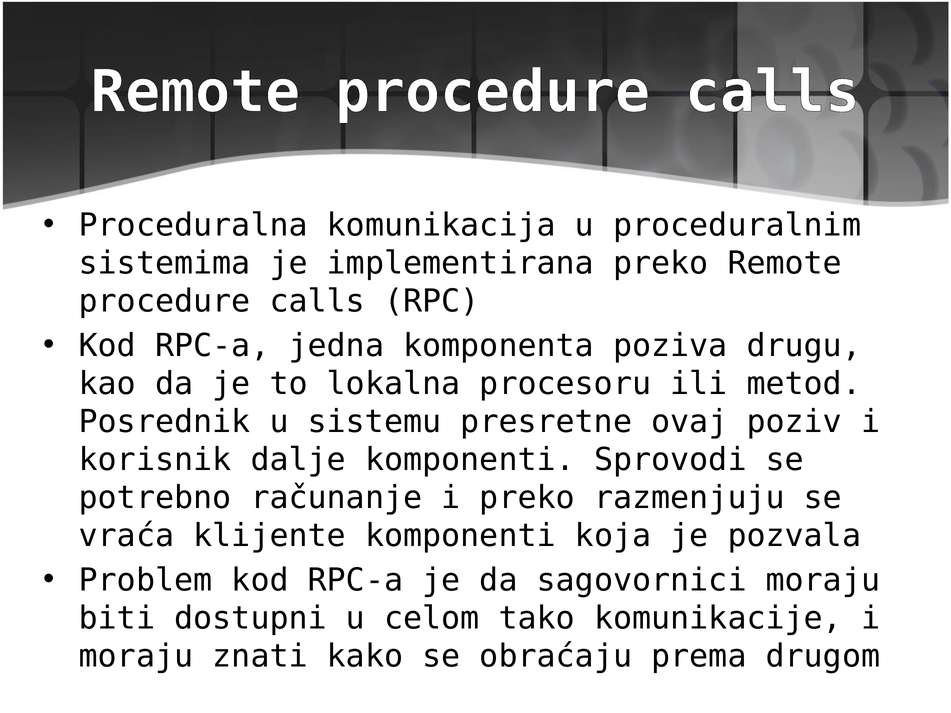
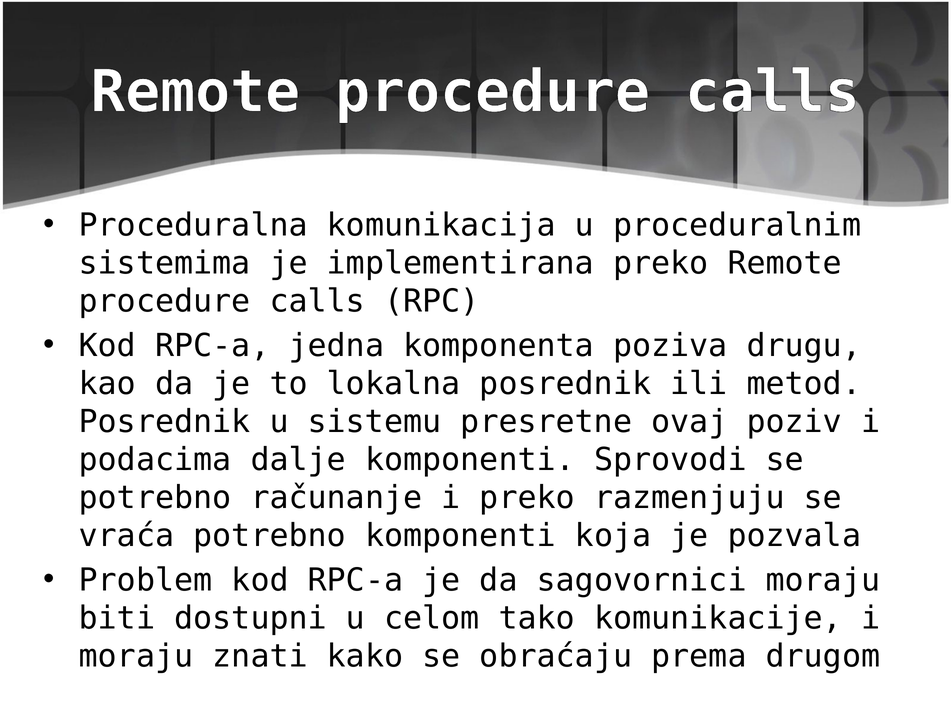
lokalna procesoru: procesoru -> posrednik
korisnik: korisnik -> podacima
vraća klijente: klijente -> potrebno
